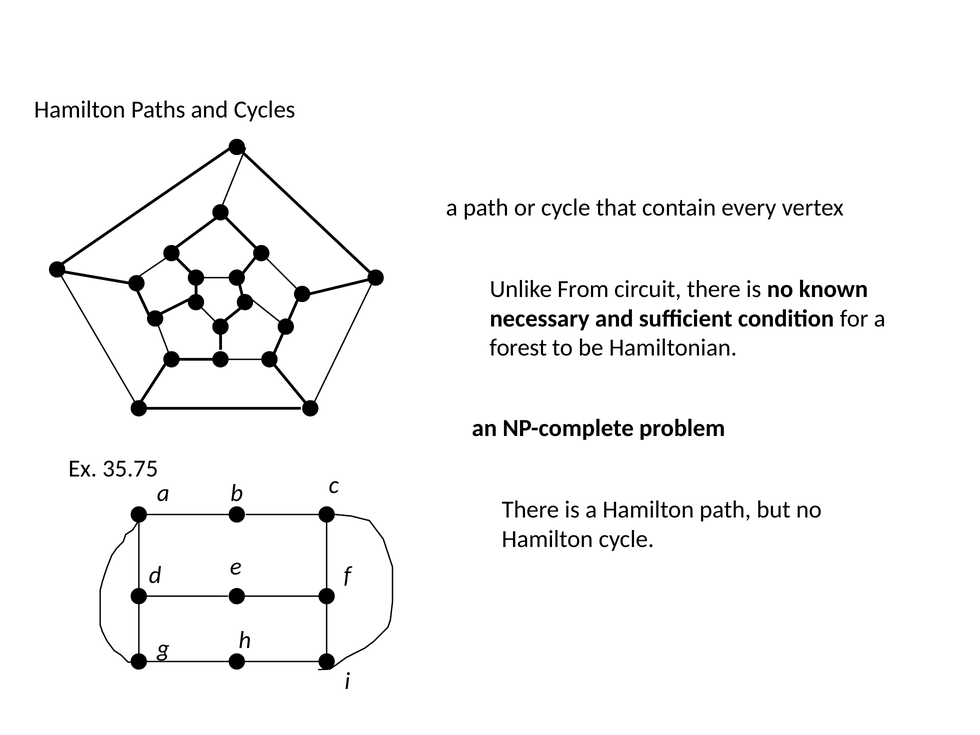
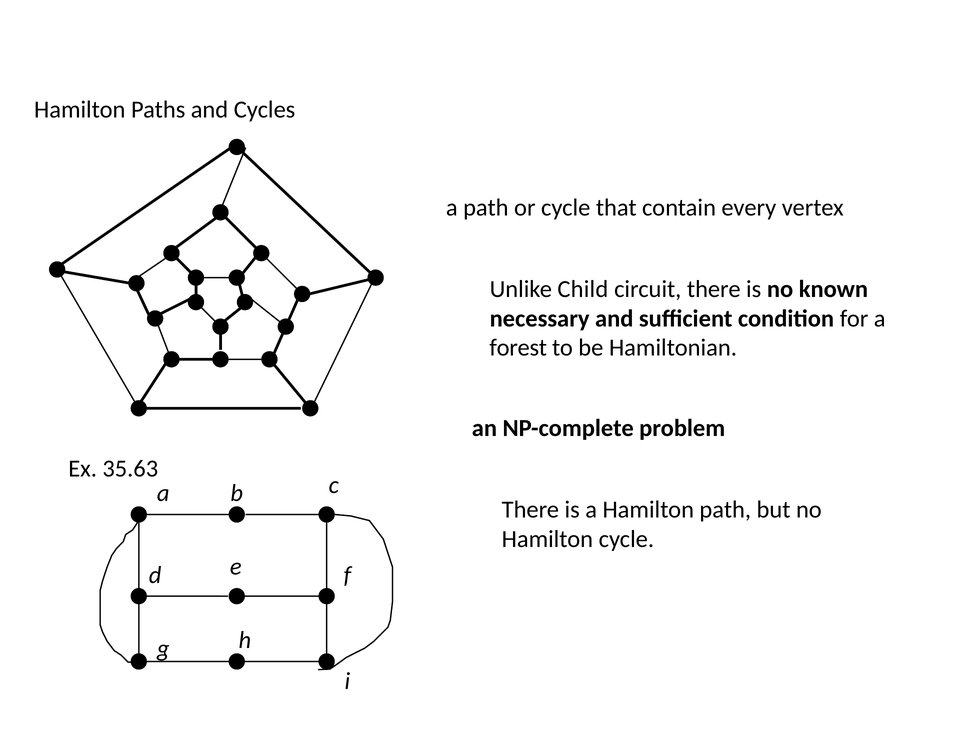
From: From -> Child
35.75: 35.75 -> 35.63
